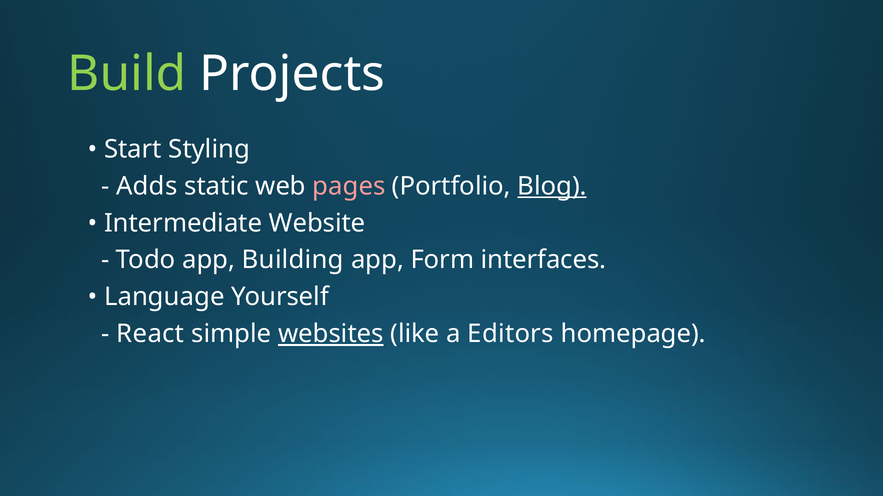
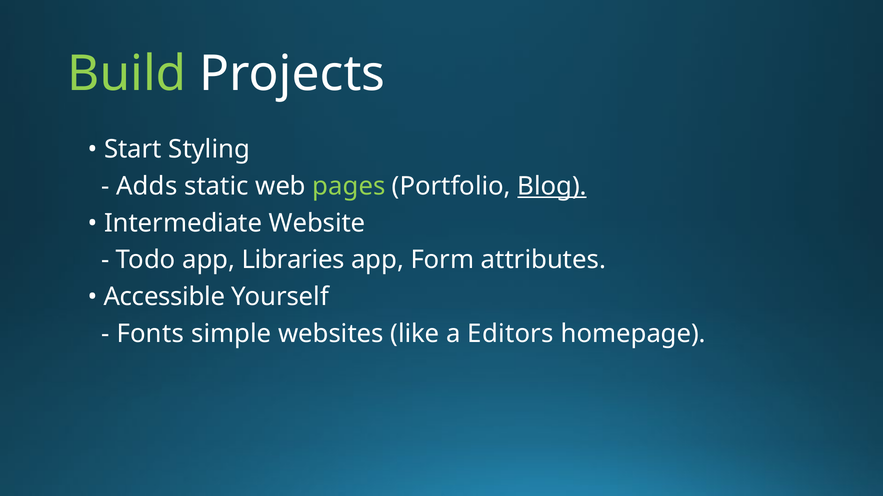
pages colour: pink -> light green
Building: Building -> Libraries
interfaces: interfaces -> attributes
Language: Language -> Accessible
React: React -> Fonts
websites underline: present -> none
